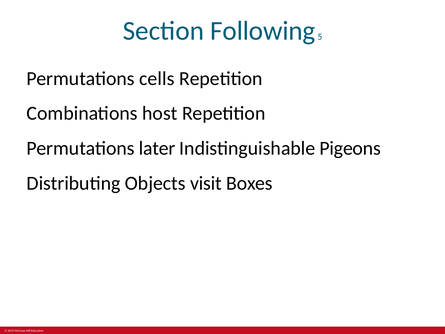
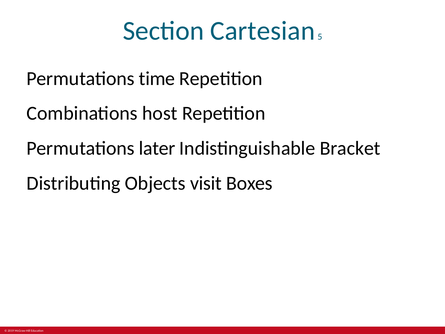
Following: Following -> Cartesian
cells: cells -> time
Pigeons: Pigeons -> Bracket
